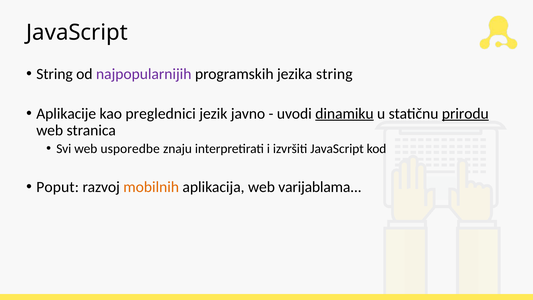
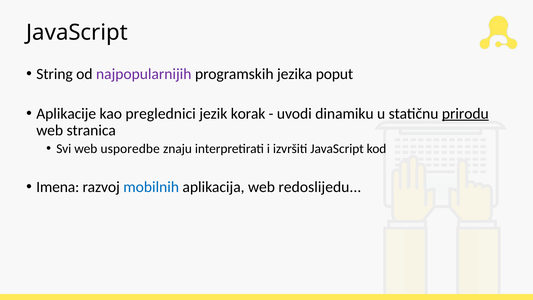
jezika string: string -> poput
javno: javno -> korak
dinamiku underline: present -> none
Poput: Poput -> Imena
mobilnih colour: orange -> blue
varijablama: varijablama -> redoslijedu
